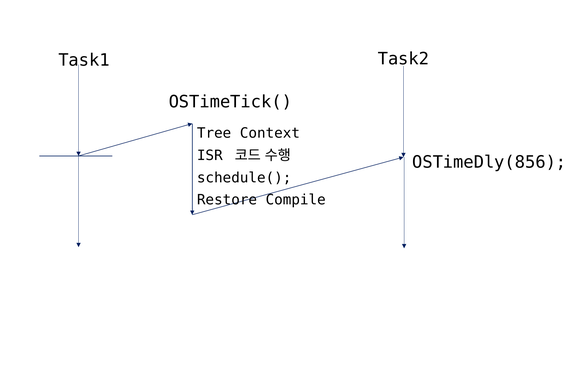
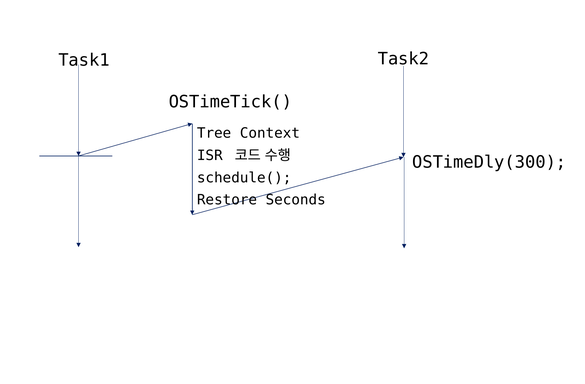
OSTimeDly(856: OSTimeDly(856 -> OSTimeDly(300
Compile: Compile -> Seconds
